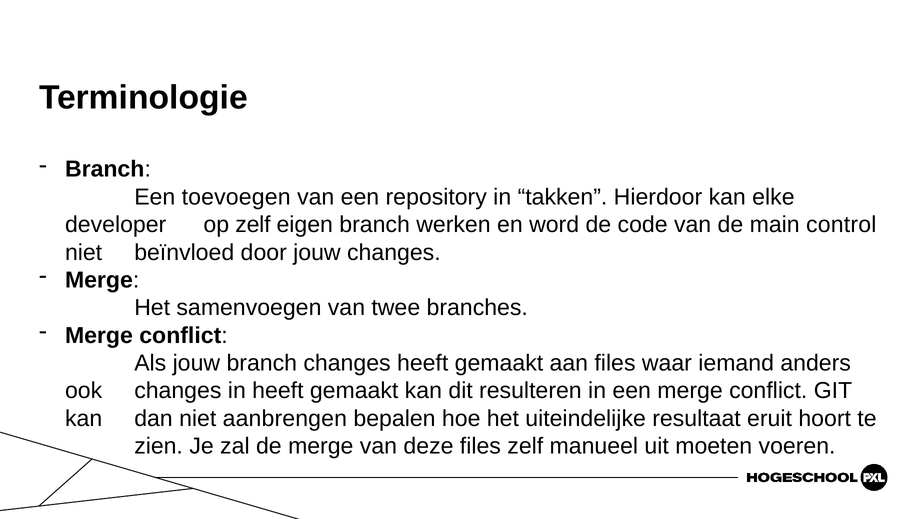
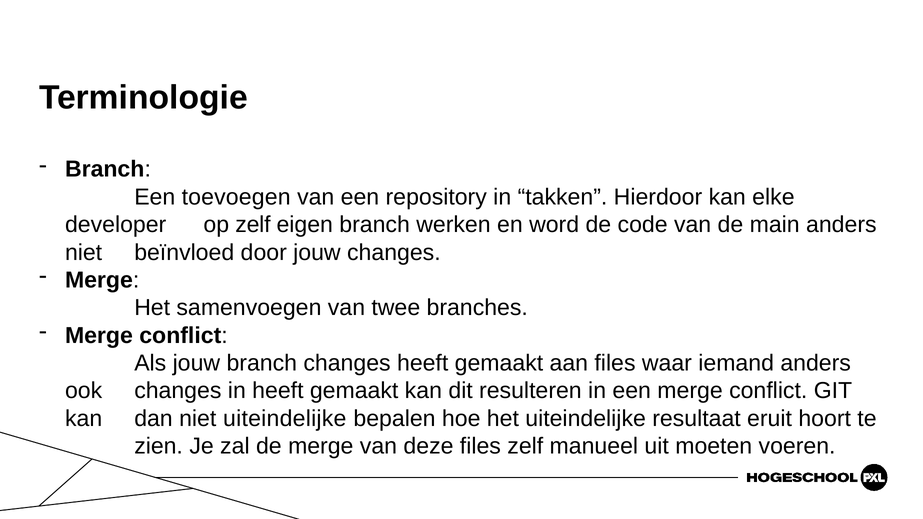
main control: control -> anders
niet aanbrengen: aanbrengen -> uiteindelijke
